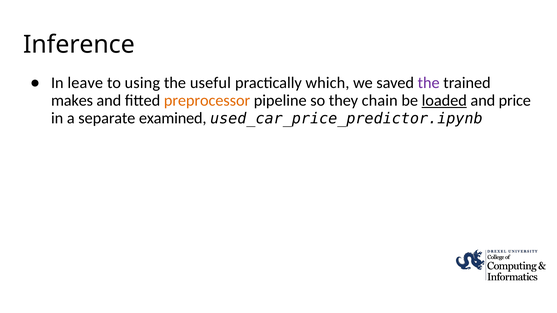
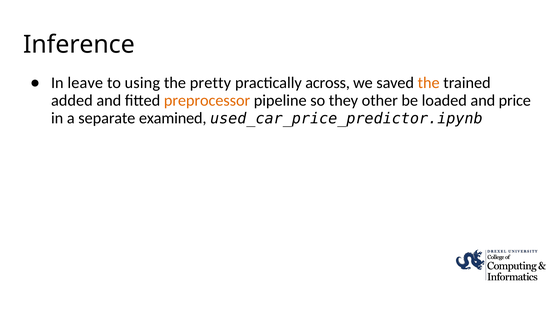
useful: useful -> pretty
which: which -> across
the at (429, 83) colour: purple -> orange
makes: makes -> added
chain: chain -> other
loaded underline: present -> none
